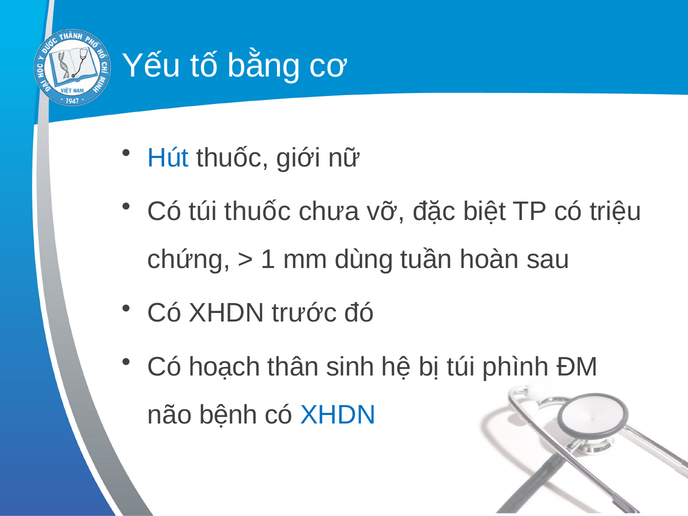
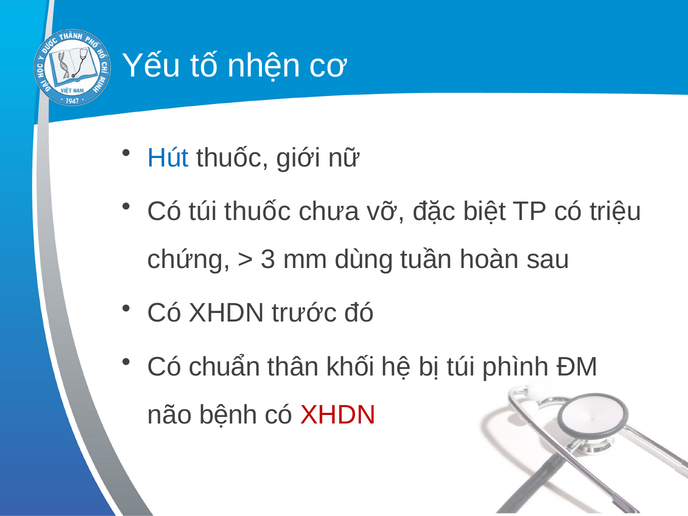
bằng: bằng -> nhện
1: 1 -> 3
hoạch: hoạch -> chuẩn
sinh: sinh -> khối
XHDN at (338, 415) colour: blue -> red
